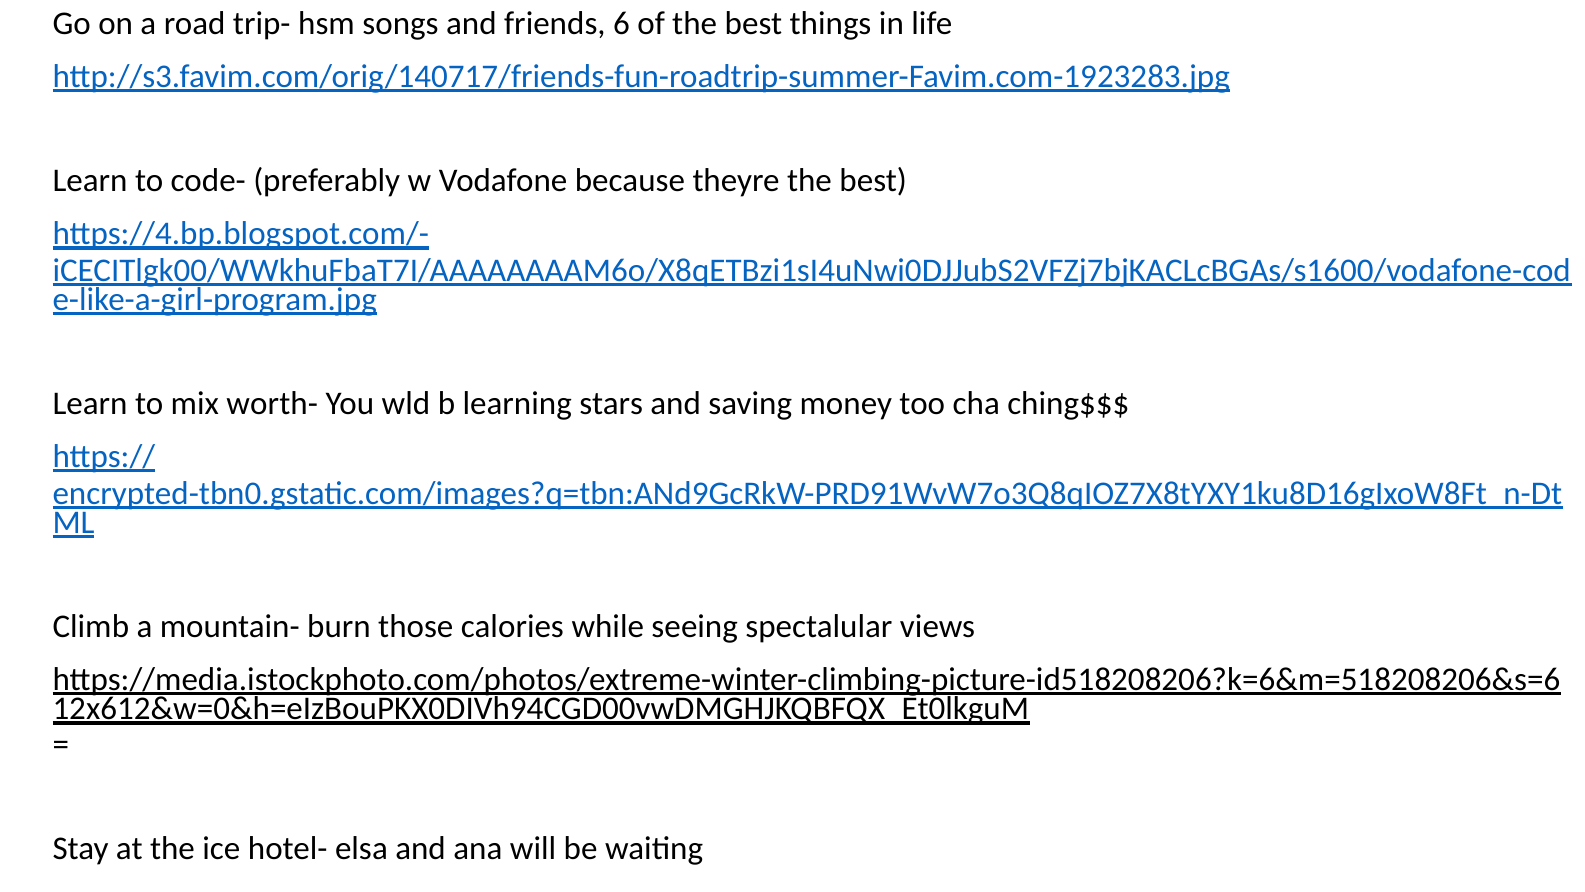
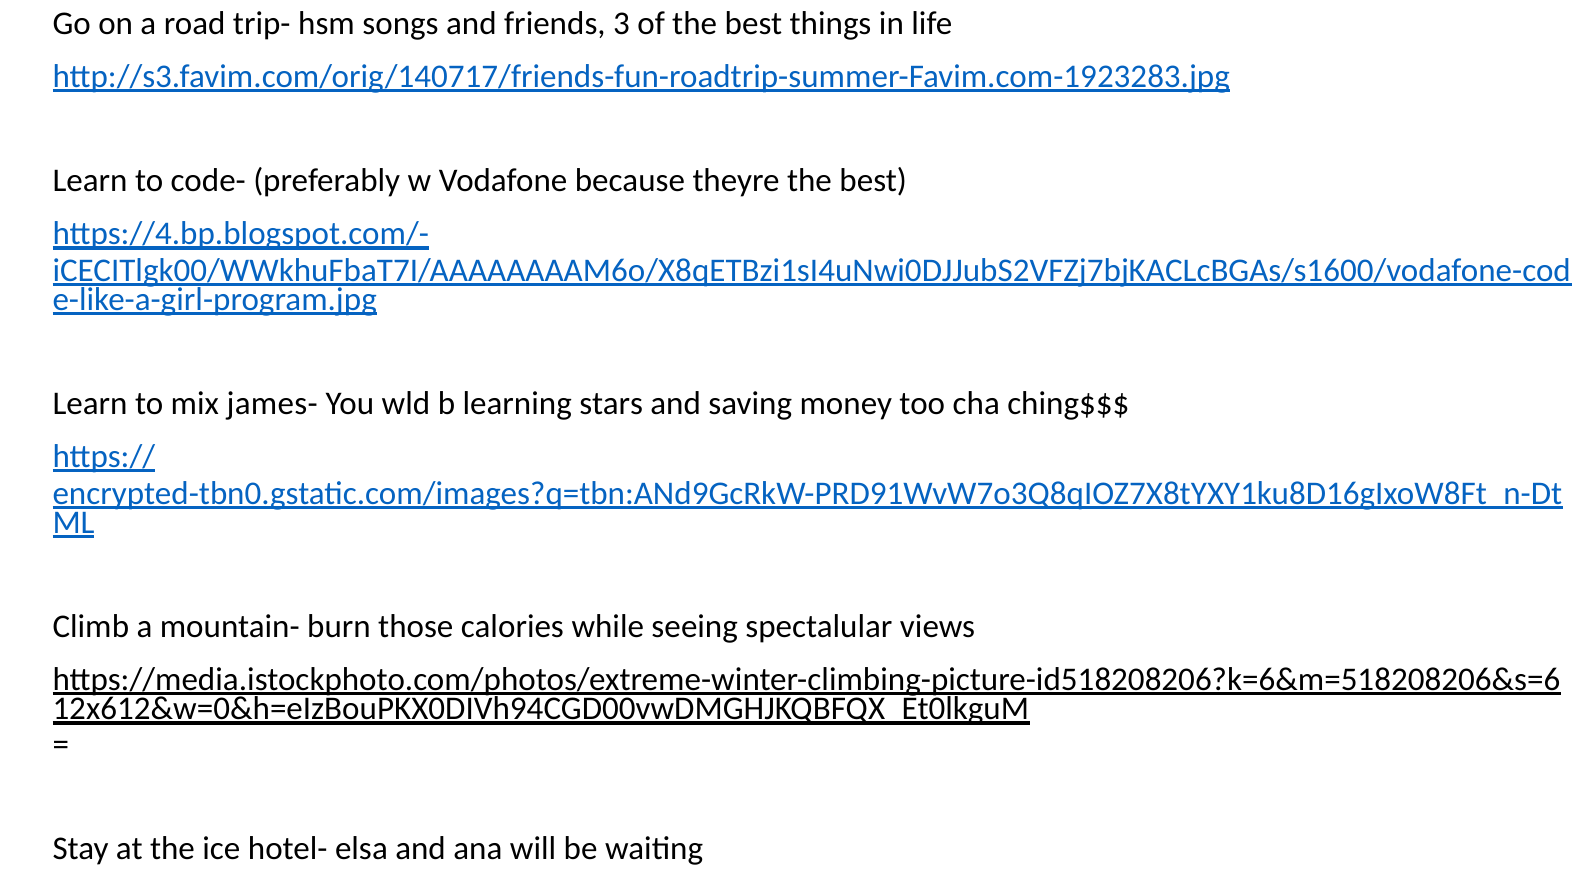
6: 6 -> 3
worth-: worth- -> james-
